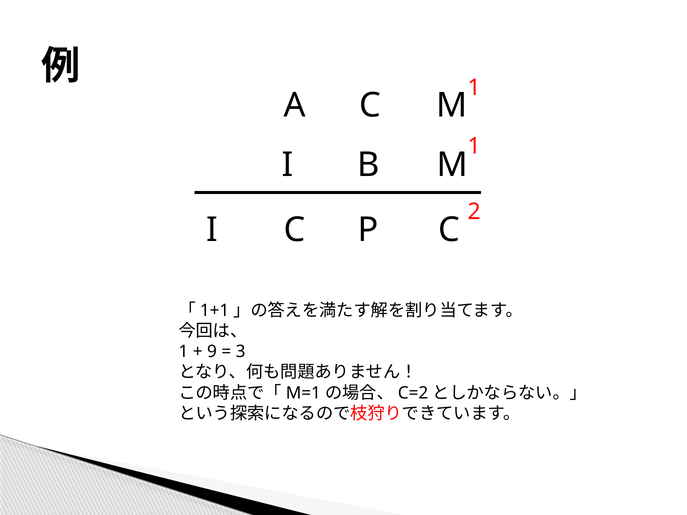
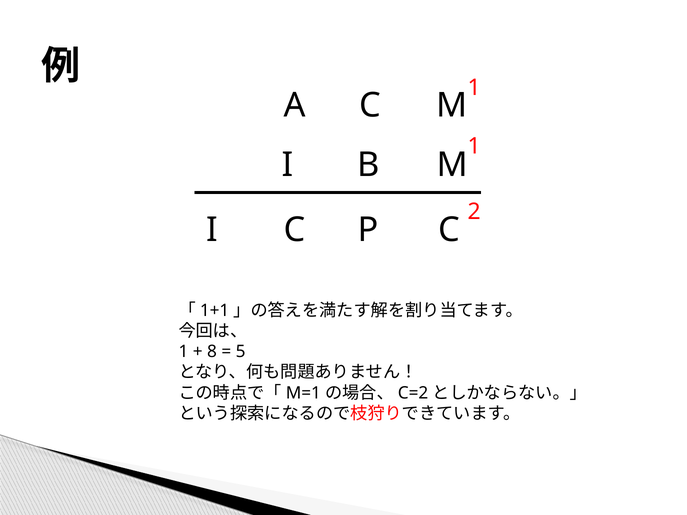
9: 9 -> 8
3: 3 -> 5
